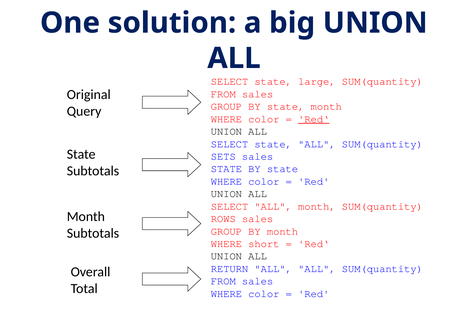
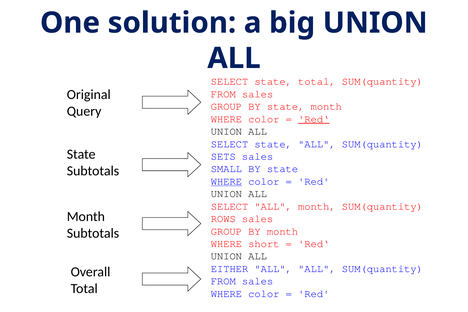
state large: large -> total
STATE at (226, 169): STATE -> SMALL
WHERE at (226, 181) underline: none -> present
RETURN: RETURN -> EITHER
